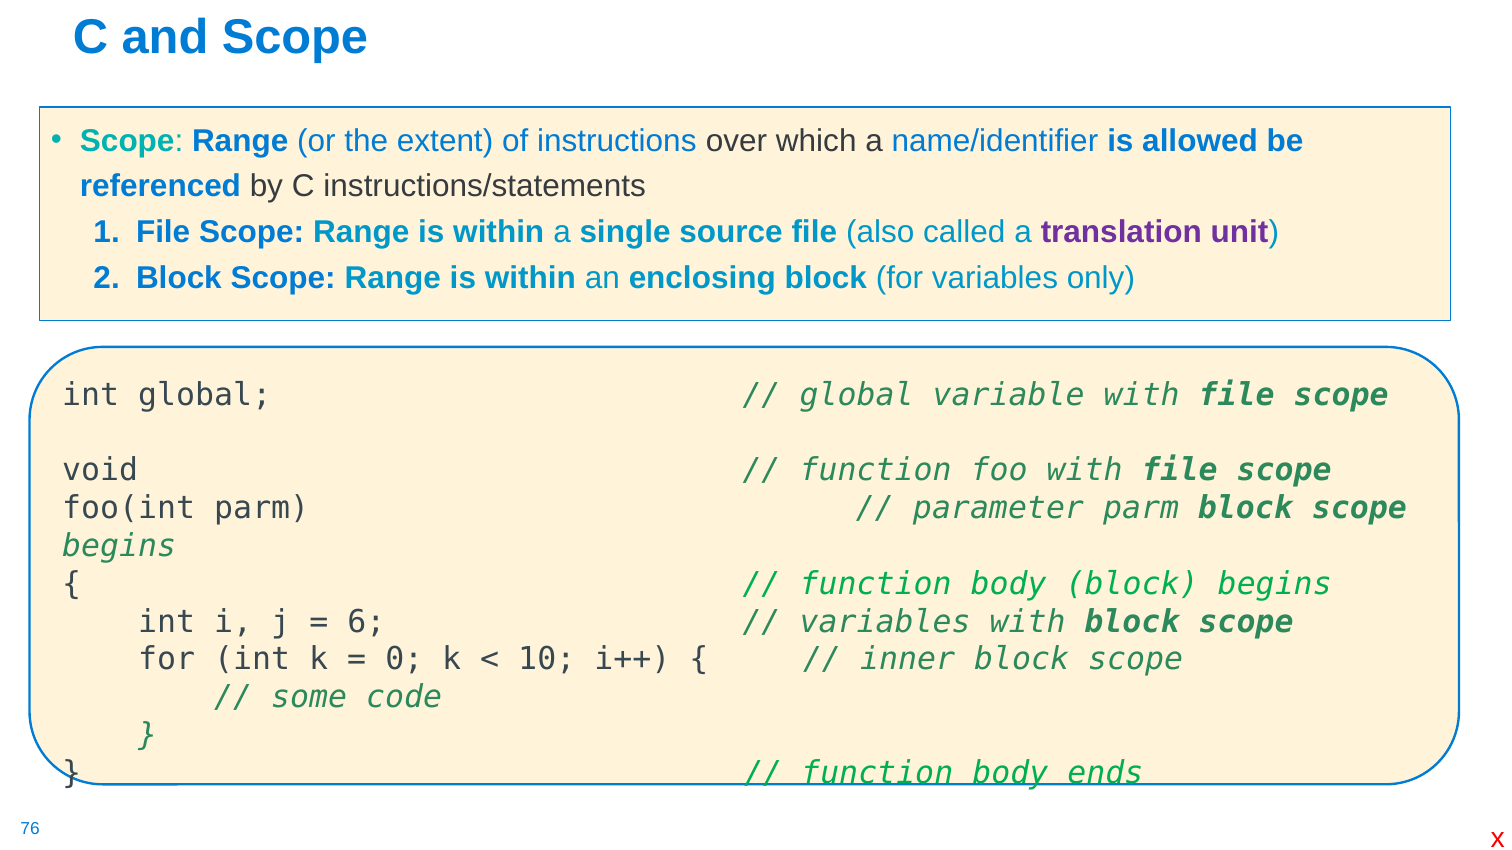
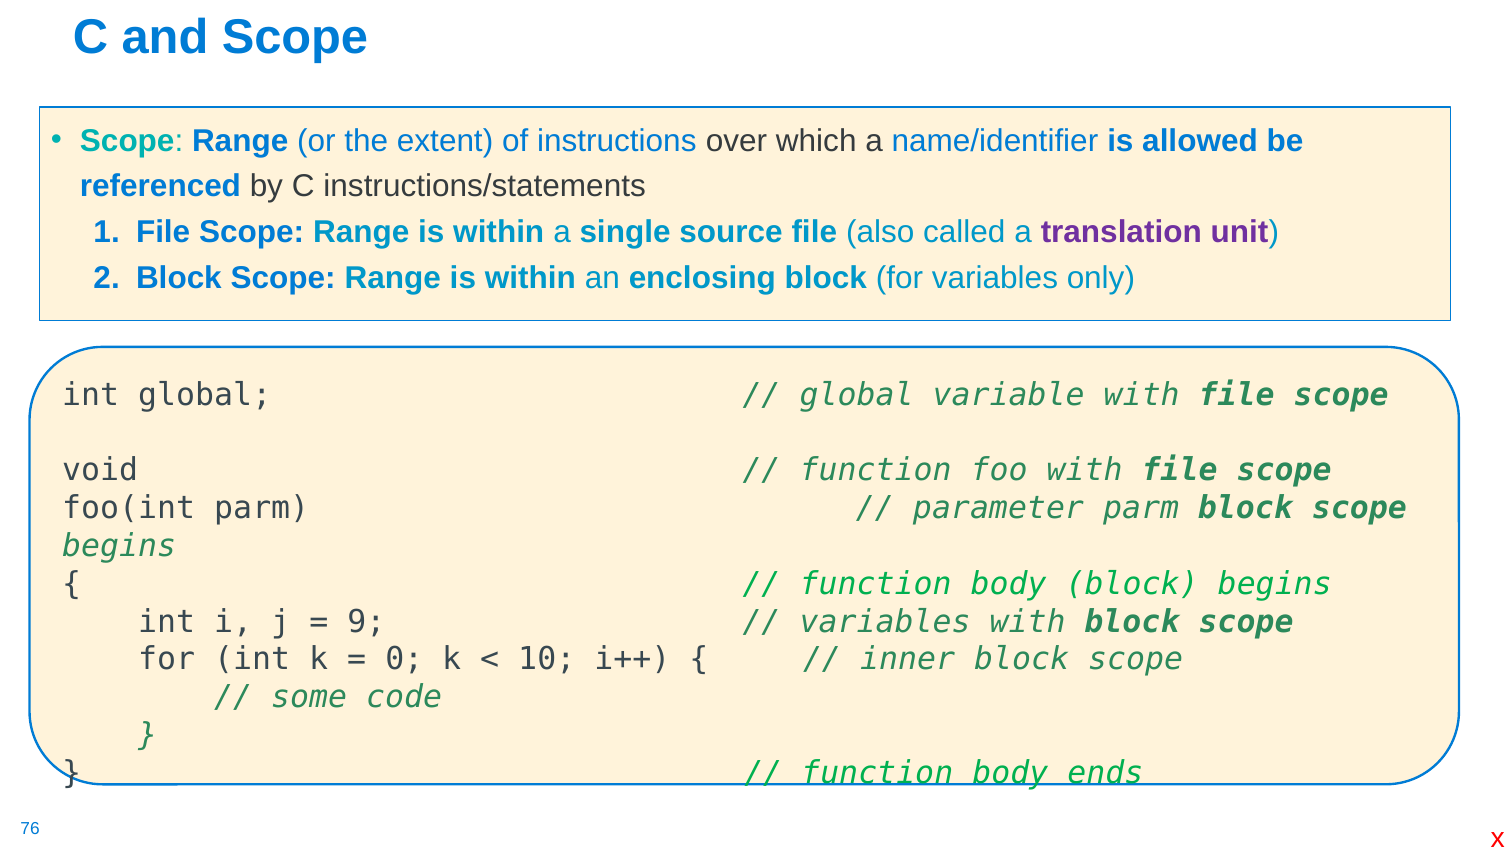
6: 6 -> 9
